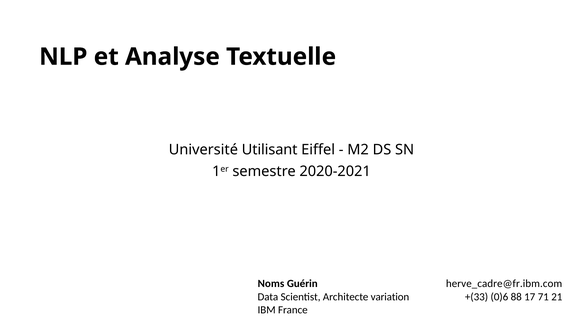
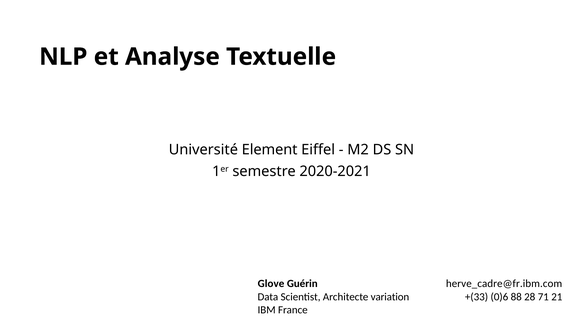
Utilisant: Utilisant -> Element
Noms: Noms -> Glove
17: 17 -> 28
